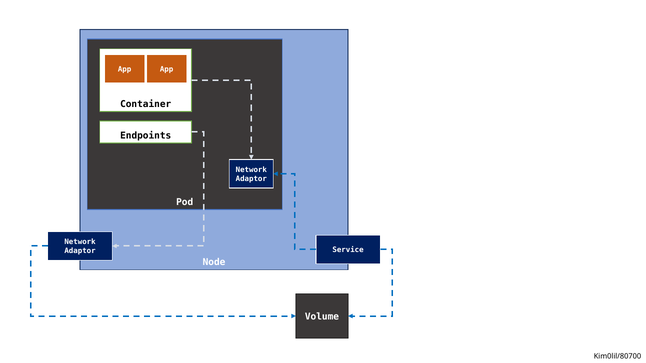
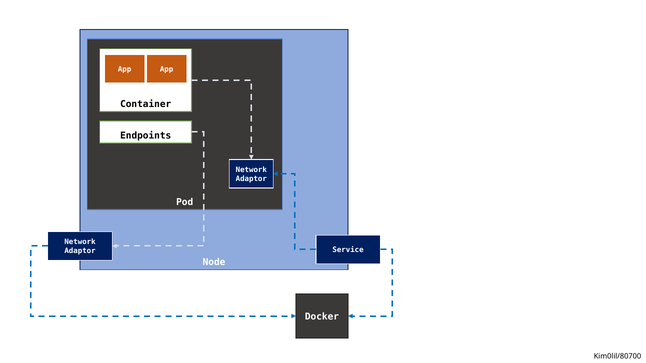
Volume: Volume -> Docker
